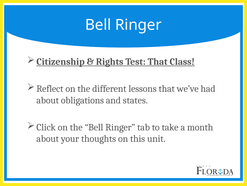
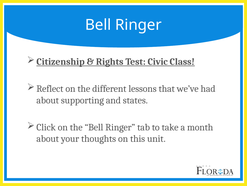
Test That: That -> Civic
obligations: obligations -> supporting
